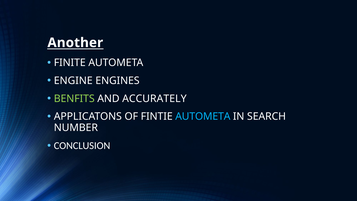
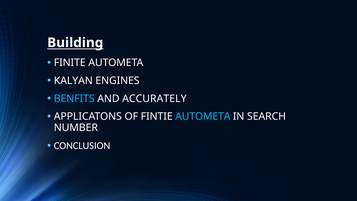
Another: Another -> Building
ENGINE: ENGINE -> KALYAN
BENFITS colour: light green -> light blue
